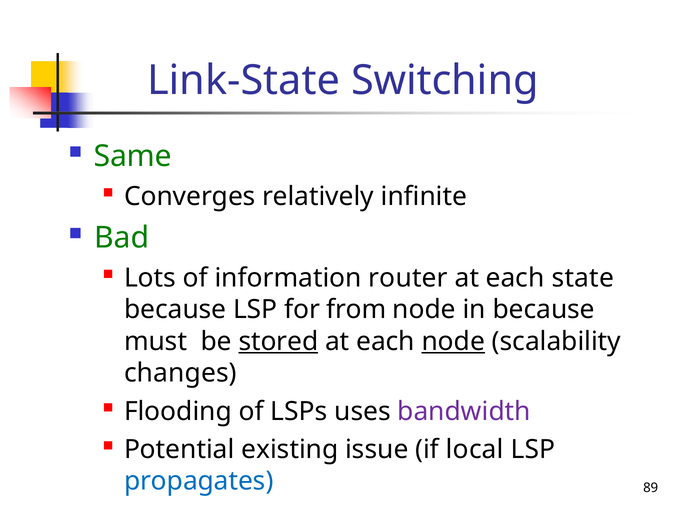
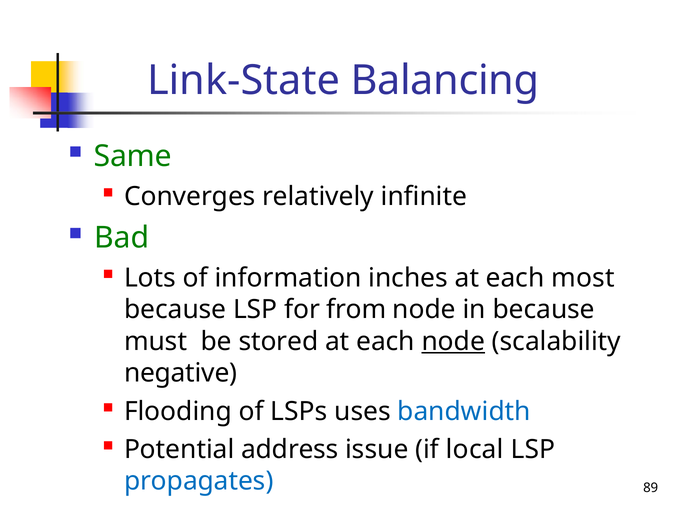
Switching: Switching -> Balancing
router: router -> inches
state: state -> most
stored underline: present -> none
changes: changes -> negative
bandwidth colour: purple -> blue
existing: existing -> address
